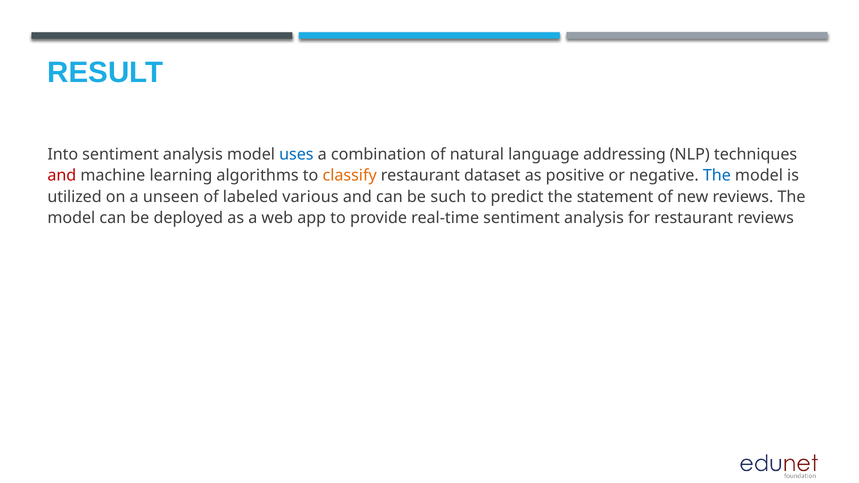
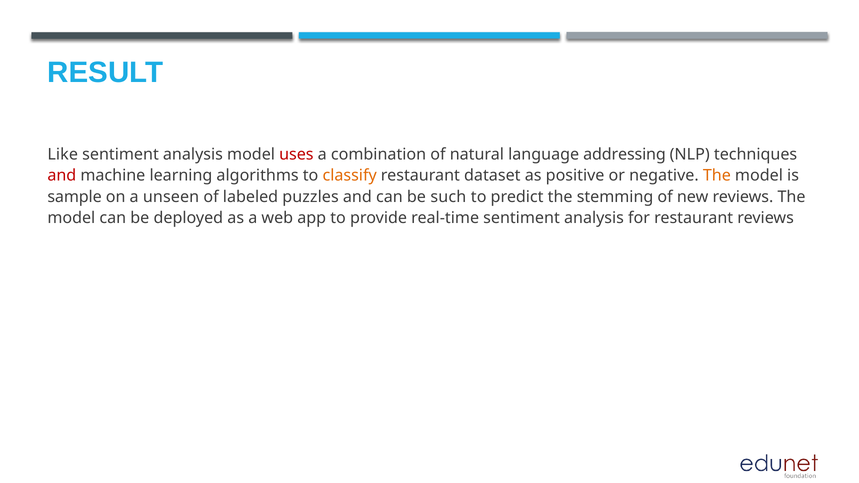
Into: Into -> Like
uses colour: blue -> red
The at (717, 176) colour: blue -> orange
utilized: utilized -> sample
various: various -> puzzles
statement: statement -> stemming
